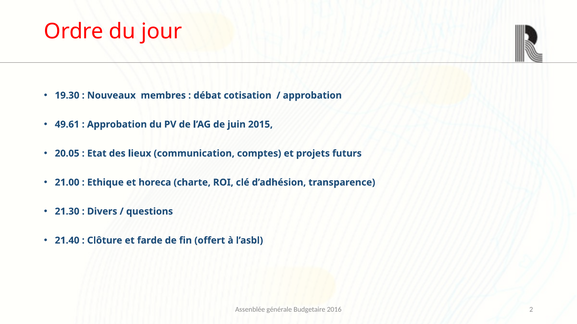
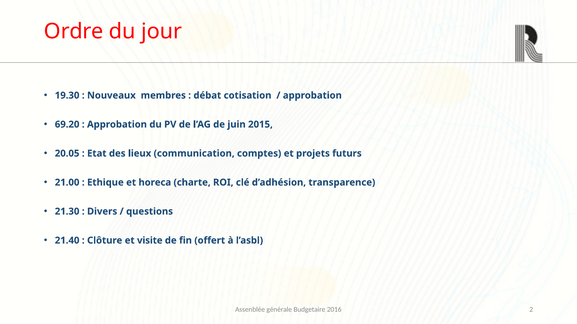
49.61: 49.61 -> 69.20
farde: farde -> visite
